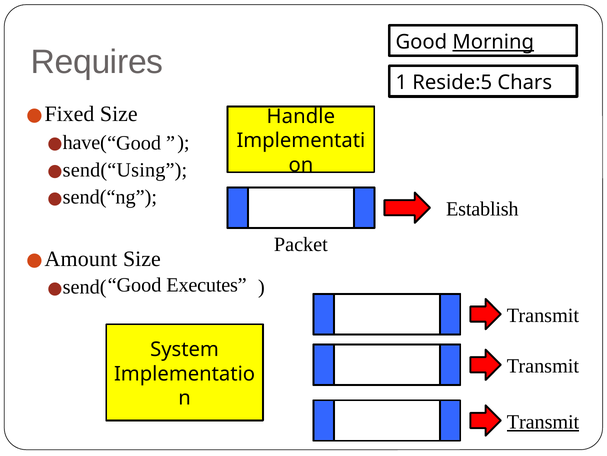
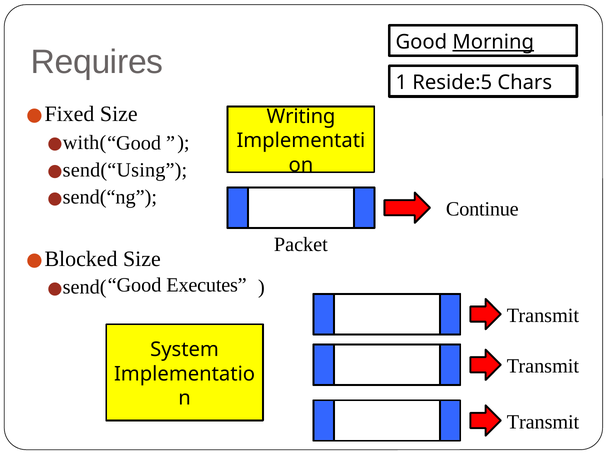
Handle: Handle -> Writing
have(: have( -> with(
Establish: Establish -> Continue
Amount: Amount -> Blocked
Transmit at (543, 421) underline: present -> none
